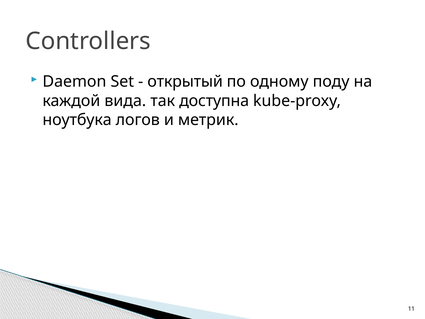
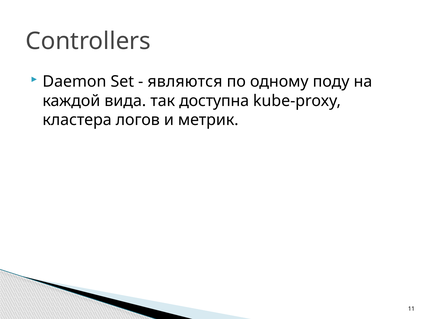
открытый: открытый -> являются
ноутбука: ноутбука -> кластера
